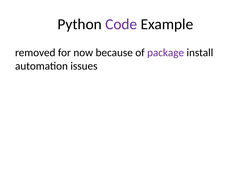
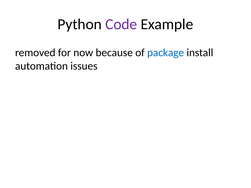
package colour: purple -> blue
